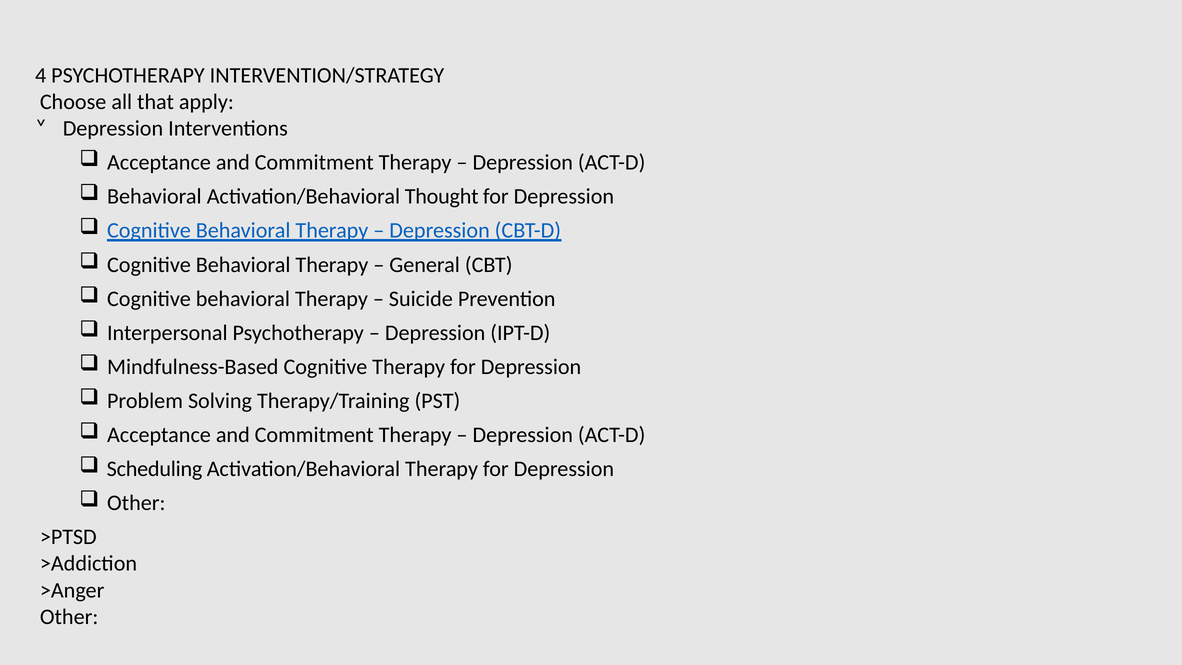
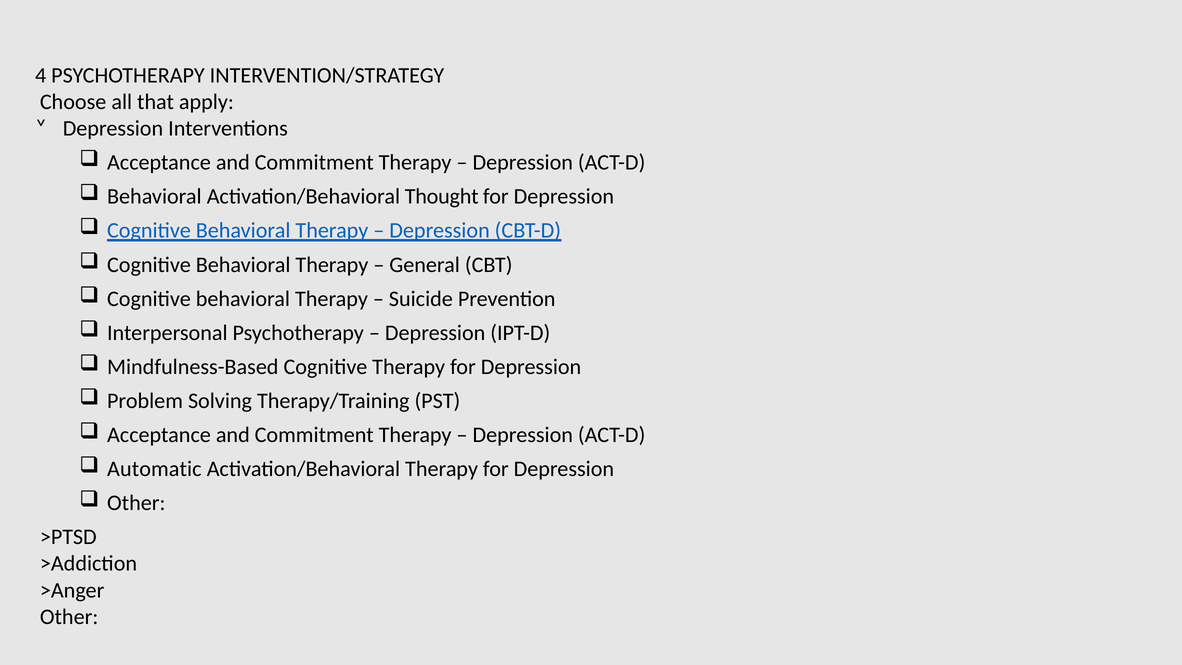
Scheduling: Scheduling -> Automatic
